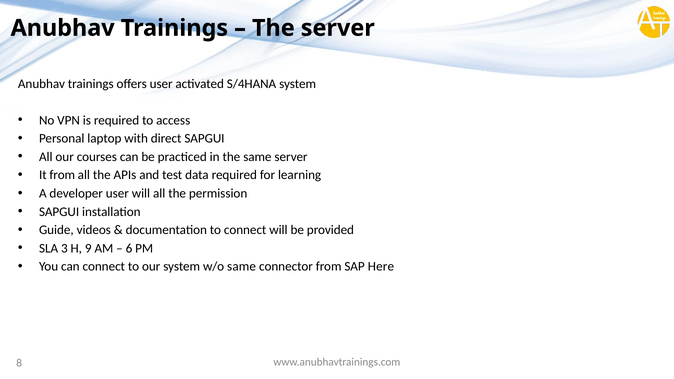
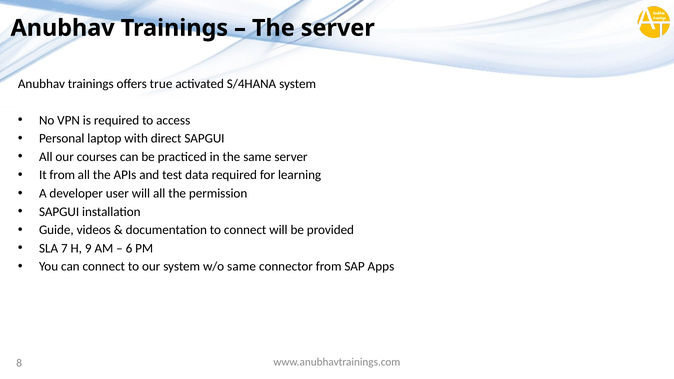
offers user: user -> true
3: 3 -> 7
Here: Here -> Apps
